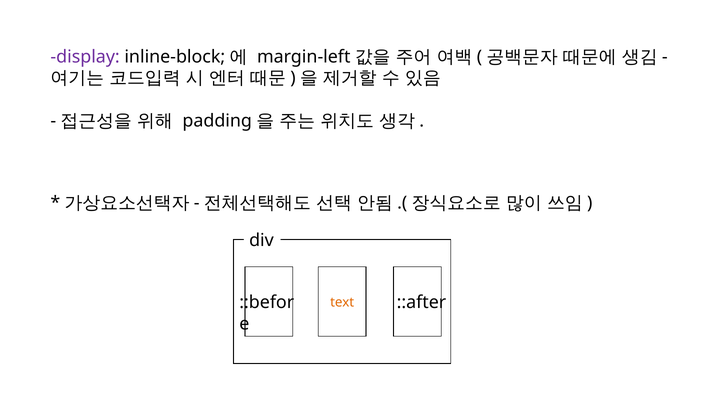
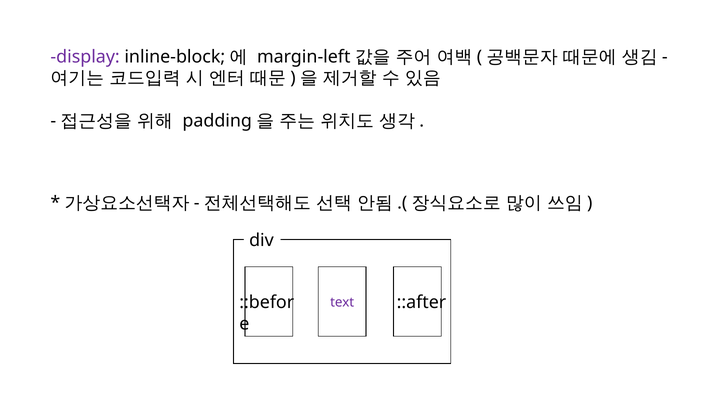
text colour: orange -> purple
